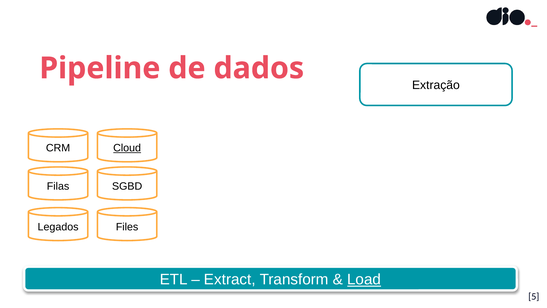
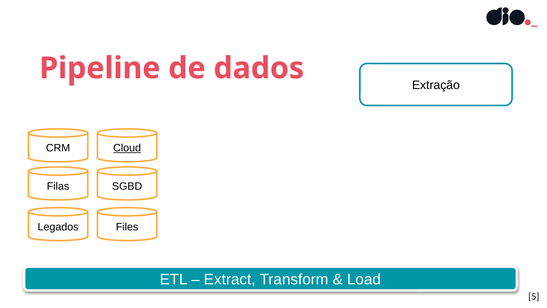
Load underline: present -> none
